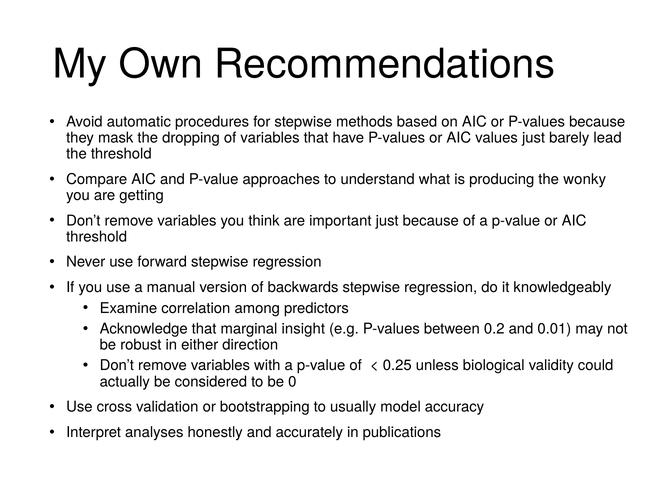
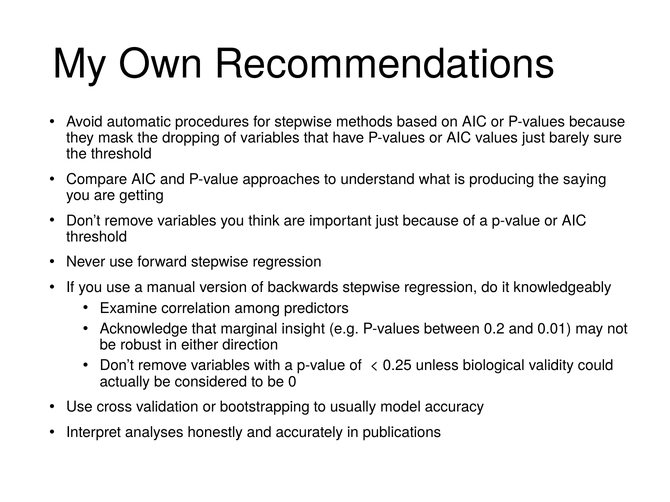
lead: lead -> sure
wonky: wonky -> saying
